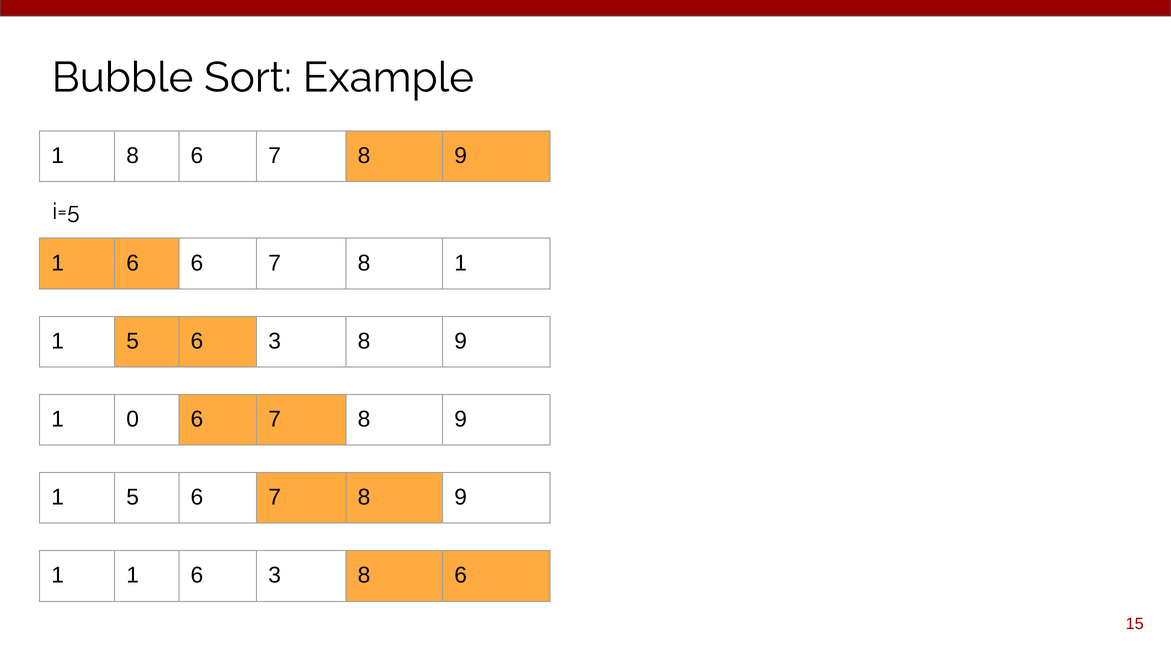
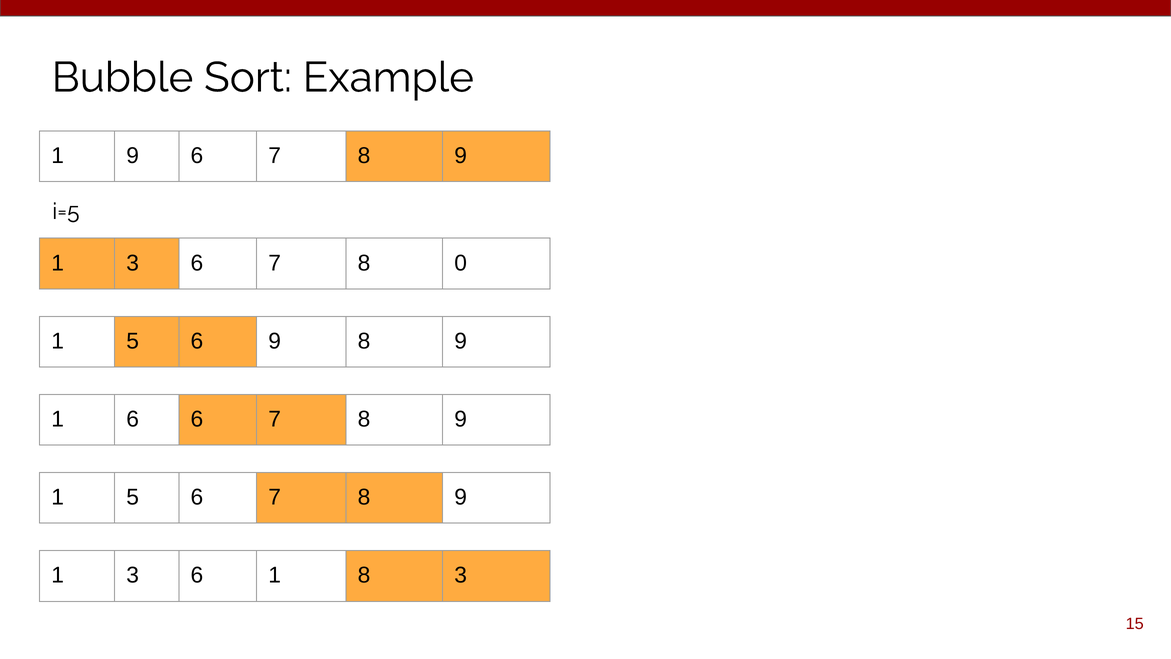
1 8: 8 -> 9
6 at (133, 263): 6 -> 3
8 1: 1 -> 0
5 6 3: 3 -> 9
1 0: 0 -> 6
1 at (133, 575): 1 -> 3
3 at (275, 575): 3 -> 1
6 at (461, 575): 6 -> 3
